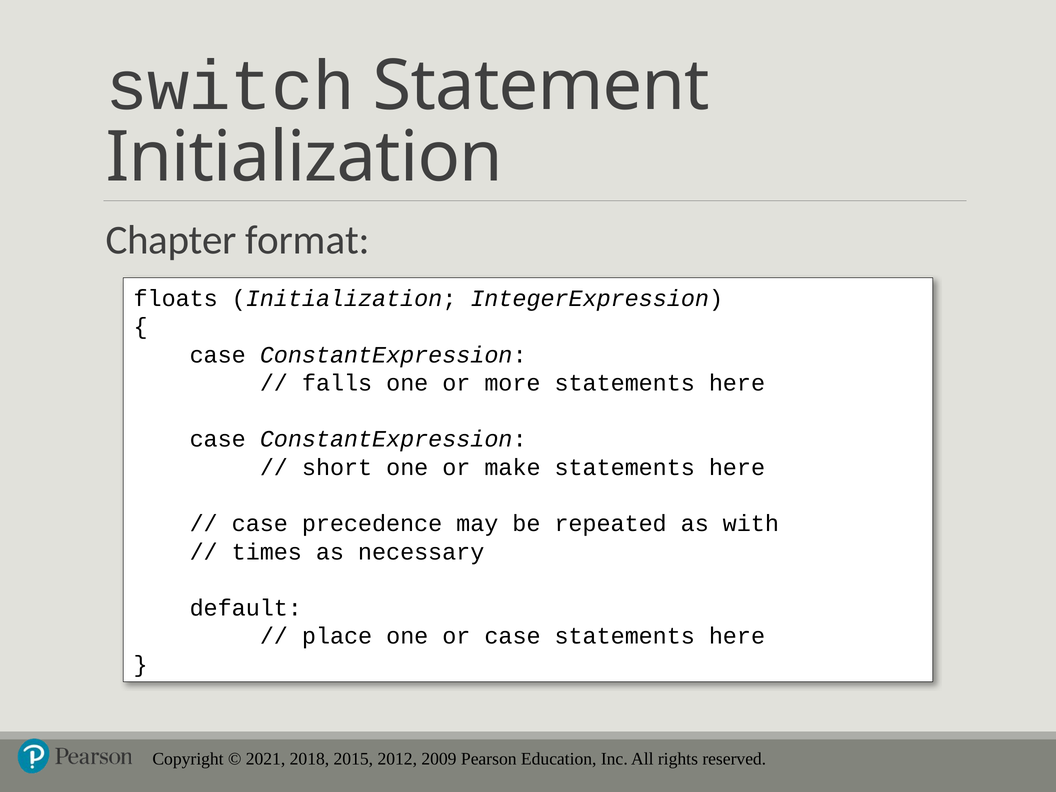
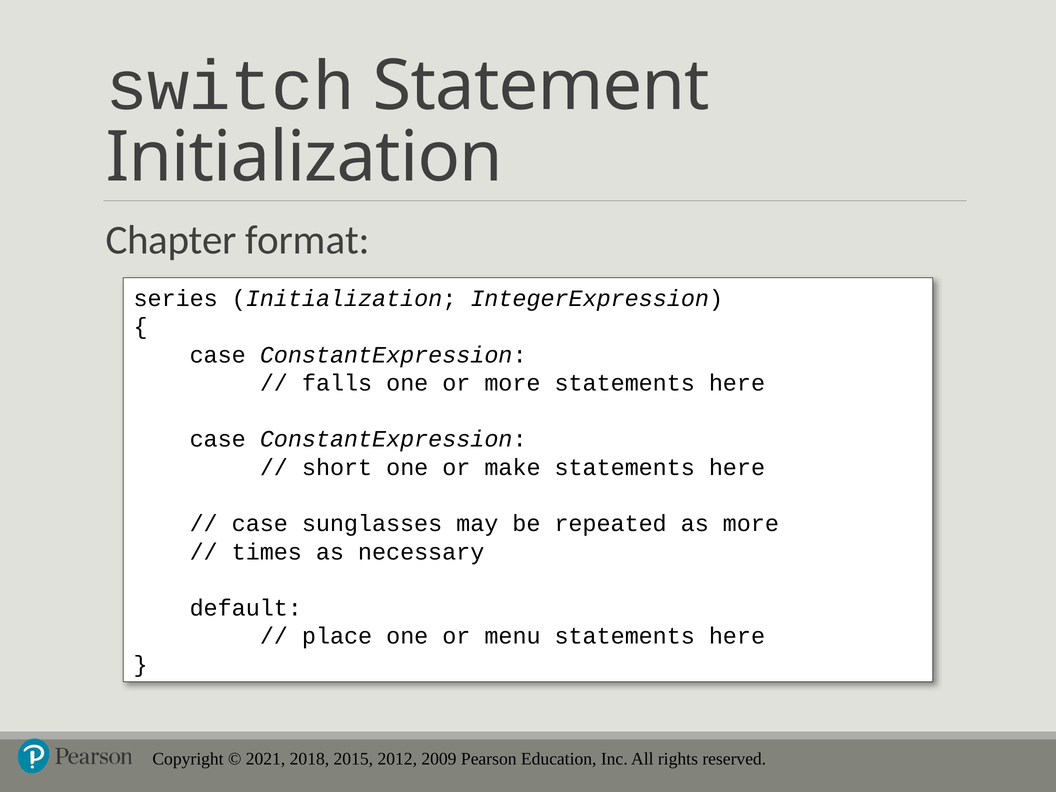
floats: floats -> series
precedence: precedence -> sunglasses
as with: with -> more
or case: case -> menu
